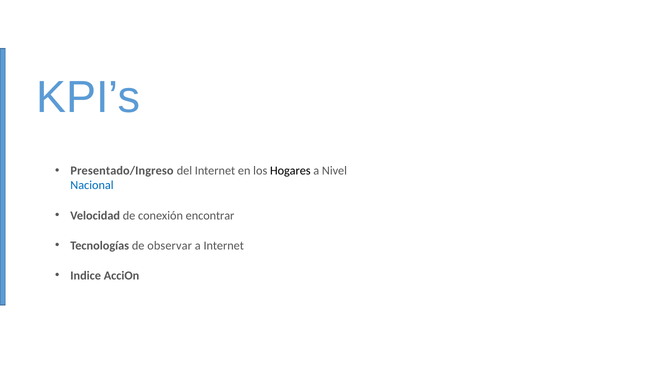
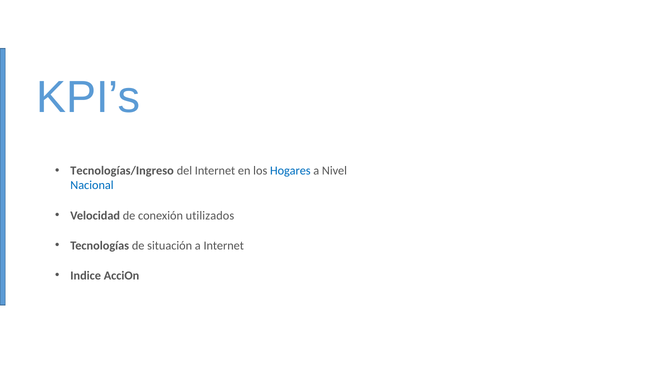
Presentado/Ingreso: Presentado/Ingreso -> Tecnologías/Ingreso
Hogares colour: black -> blue
encontrar: encontrar -> utilizados
observar: observar -> situación
